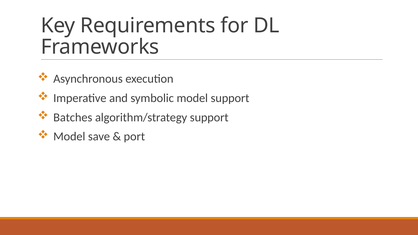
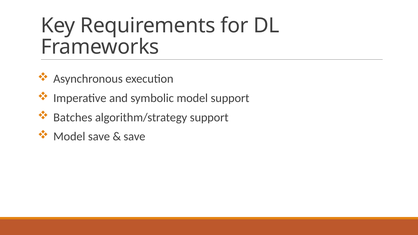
port at (134, 137): port -> save
